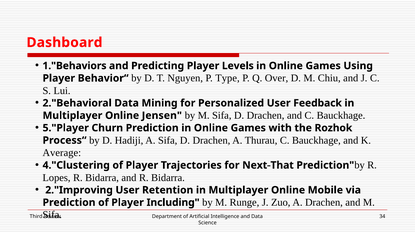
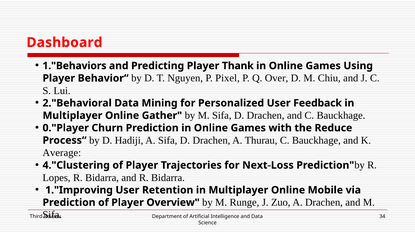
Levels: Levels -> Thank
Type: Type -> Pixel
Jensen: Jensen -> Gather
5."Player: 5."Player -> 0."Player
Rozhok: Rozhok -> Reduce
Next-That: Next-That -> Next-Loss
2."Improving: 2."Improving -> 1."Improving
Including: Including -> Overview
